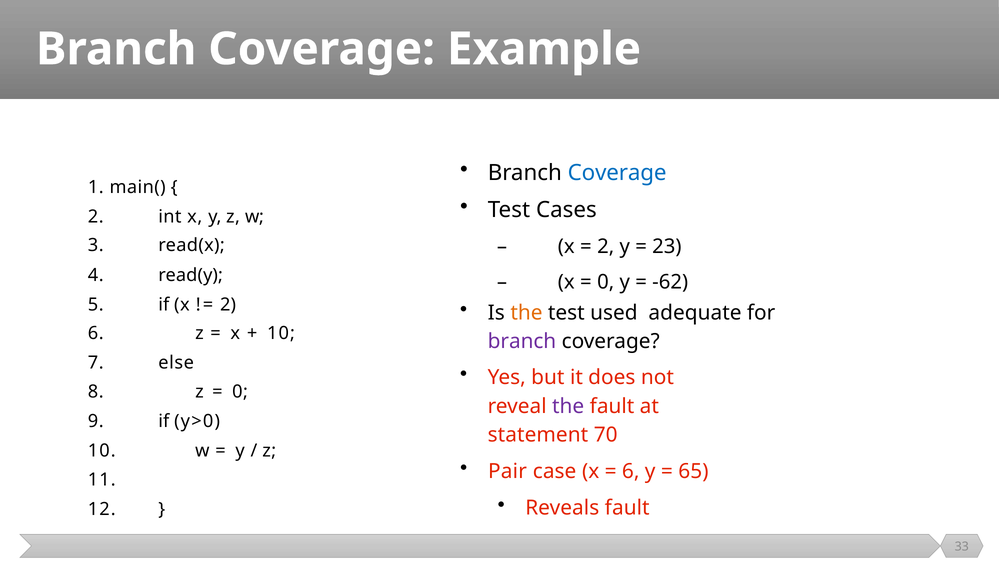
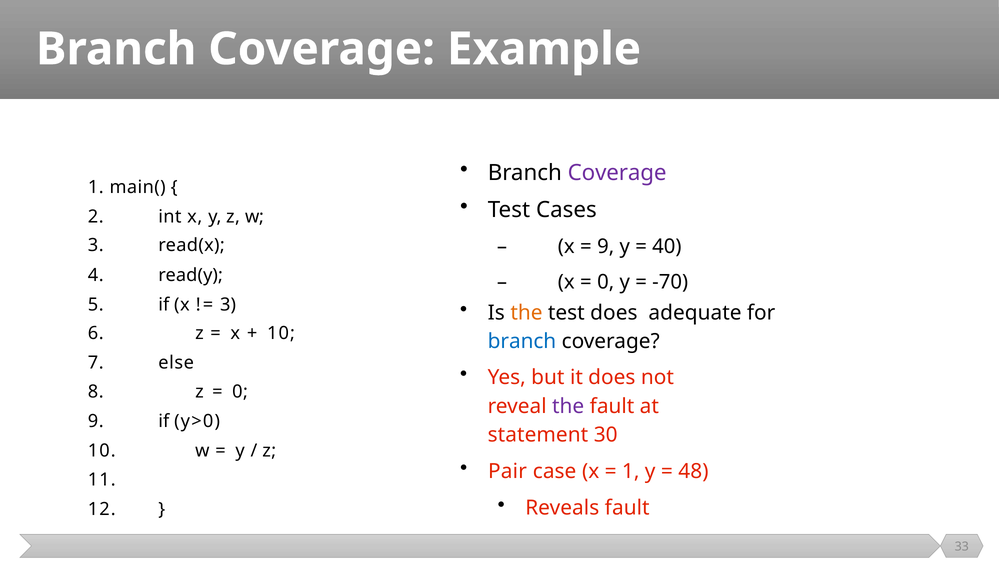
Coverage at (617, 173) colour: blue -> purple
2 at (606, 246): 2 -> 9
23: 23 -> 40
-62: -62 -> -70
2 at (228, 305): 2 -> 3
test used: used -> does
branch at (522, 341) colour: purple -> blue
70: 70 -> 30
6 at (631, 471): 6 -> 1
65: 65 -> 48
